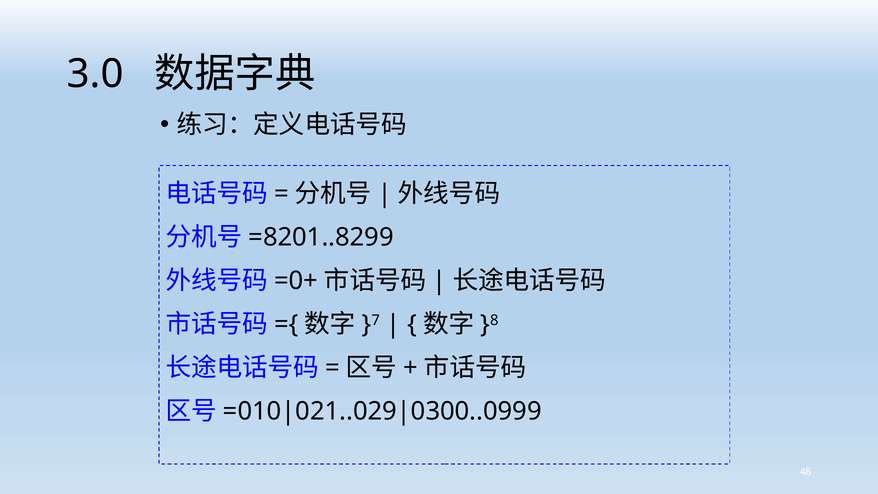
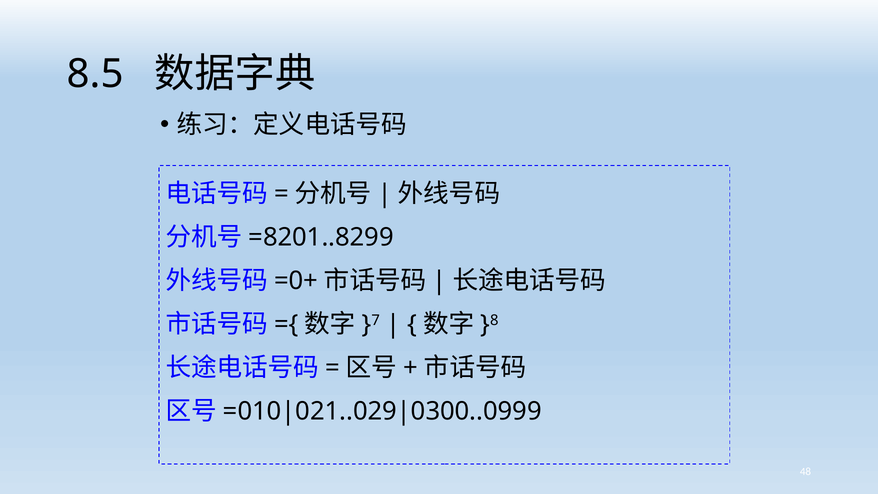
3.0: 3.0 -> 8.5
